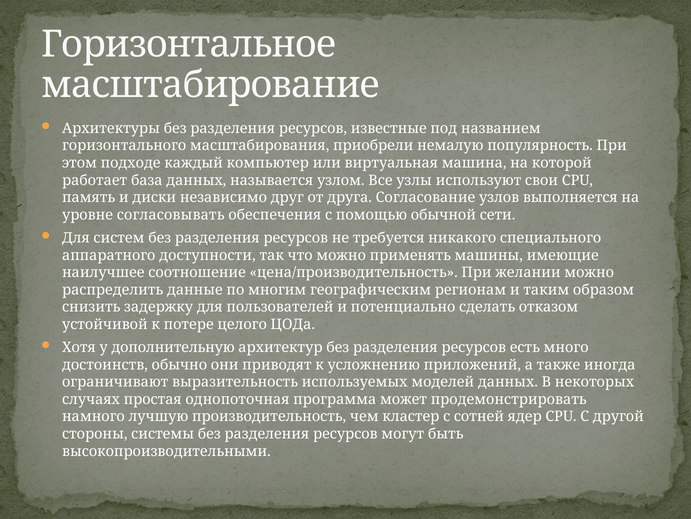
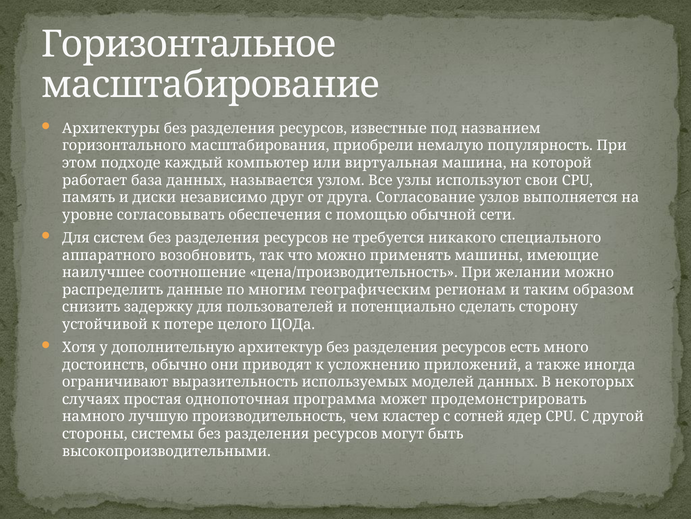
доступности: доступности -> возобновить
отказом: отказом -> сторону
